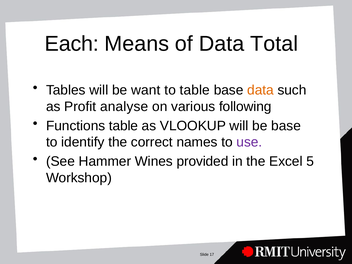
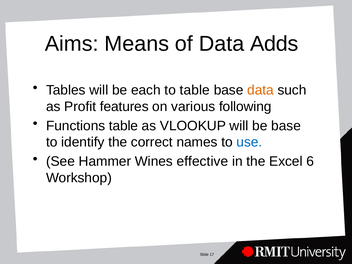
Each: Each -> Aims
Total: Total -> Adds
want: want -> each
analyse: analyse -> features
use colour: purple -> blue
provided: provided -> effective
5: 5 -> 6
